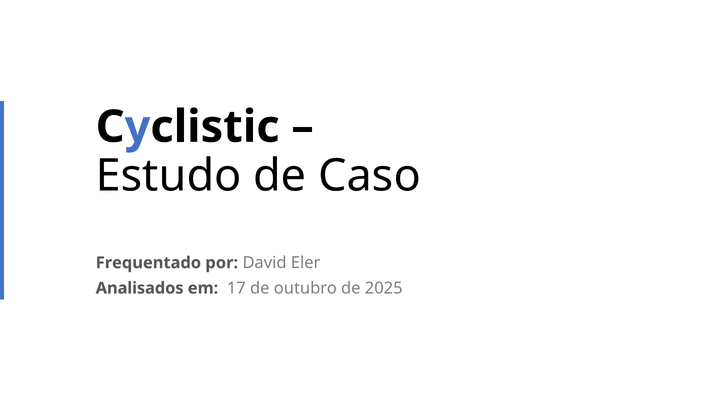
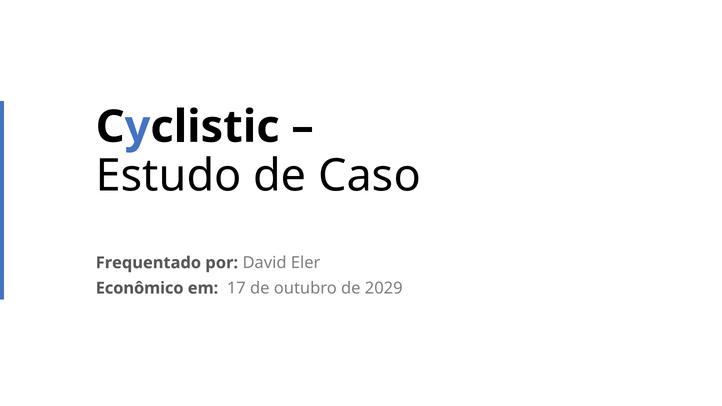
Analisados: Analisados -> Econômico
2025: 2025 -> 2029
